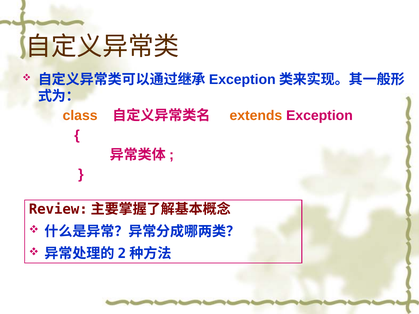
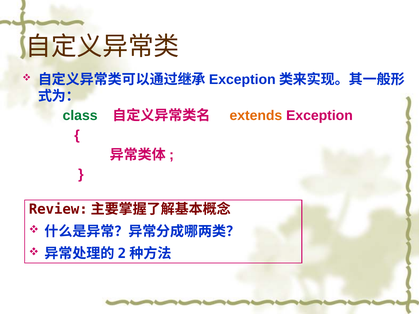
class colour: orange -> green
